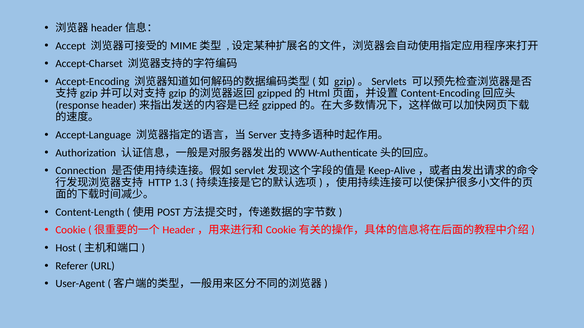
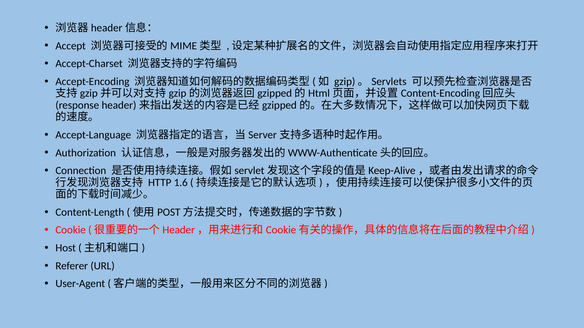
1.3: 1.3 -> 1.6
